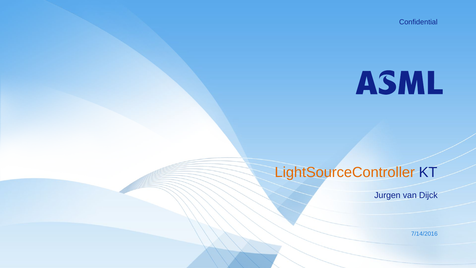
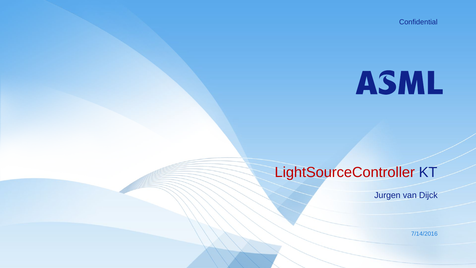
LightSourceController colour: orange -> red
